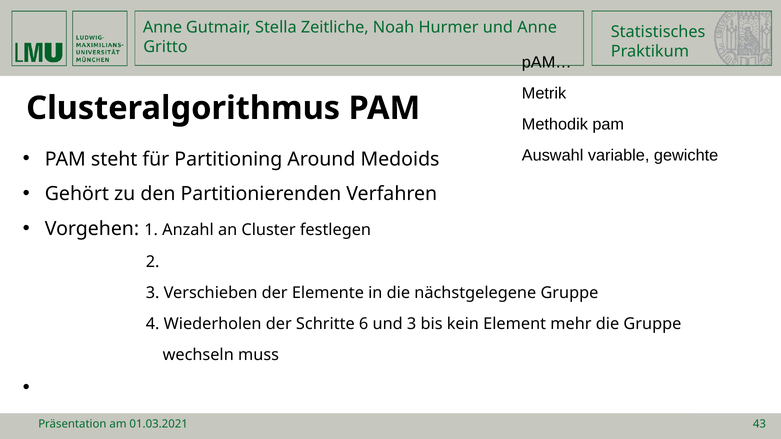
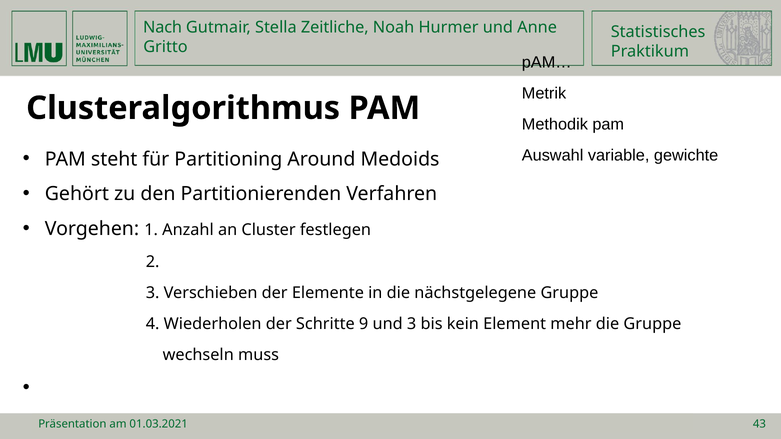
Anne at (163, 27): Anne -> Nach
6: 6 -> 9
